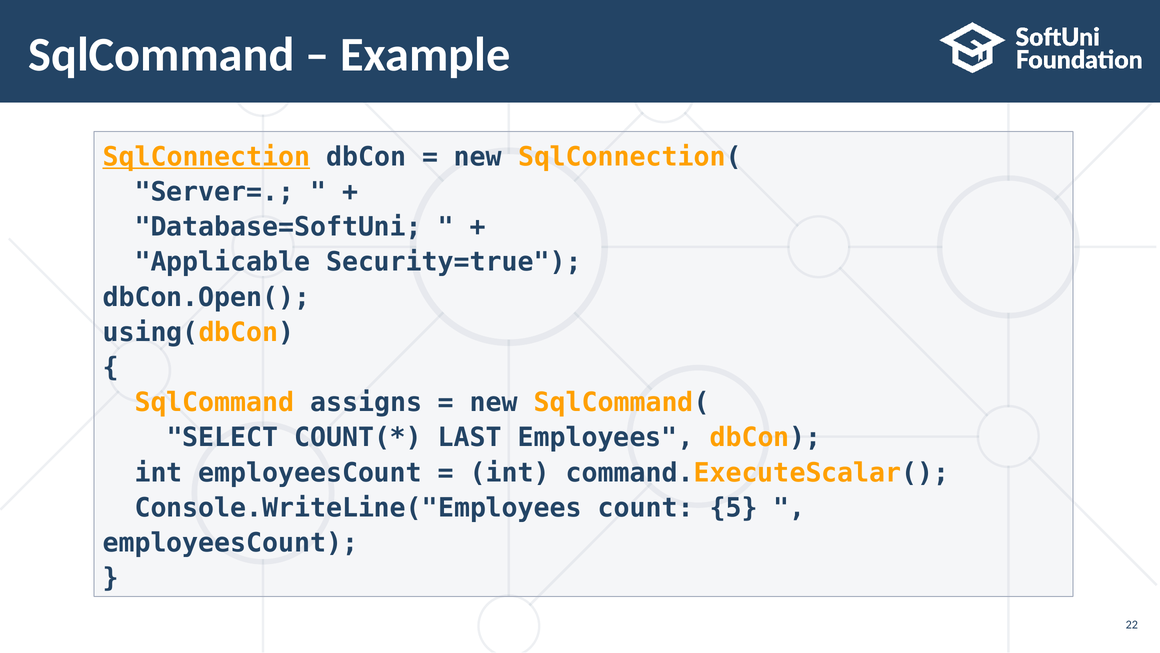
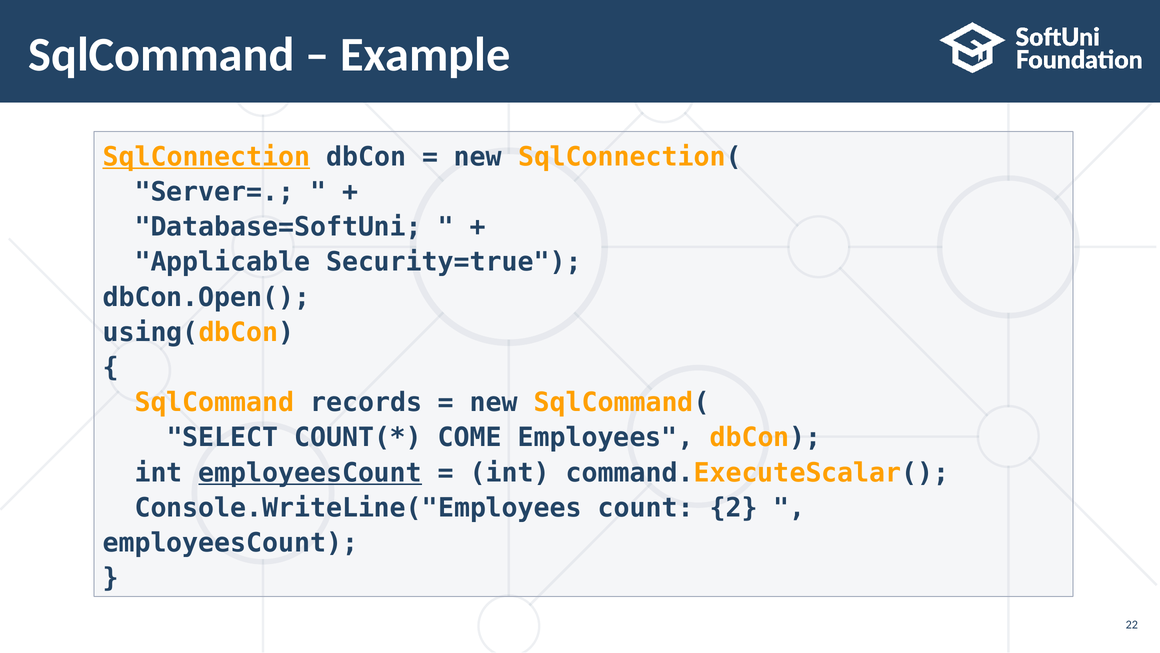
assigns: assigns -> records
LAST: LAST -> COME
employeesCount at (310, 473) underline: none -> present
5: 5 -> 2
